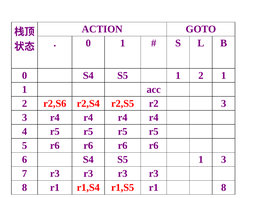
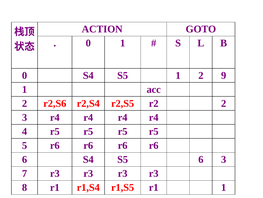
2 1: 1 -> 9
r2 3: 3 -> 2
6 S4 S5 1: 1 -> 6
r1 8: 8 -> 1
